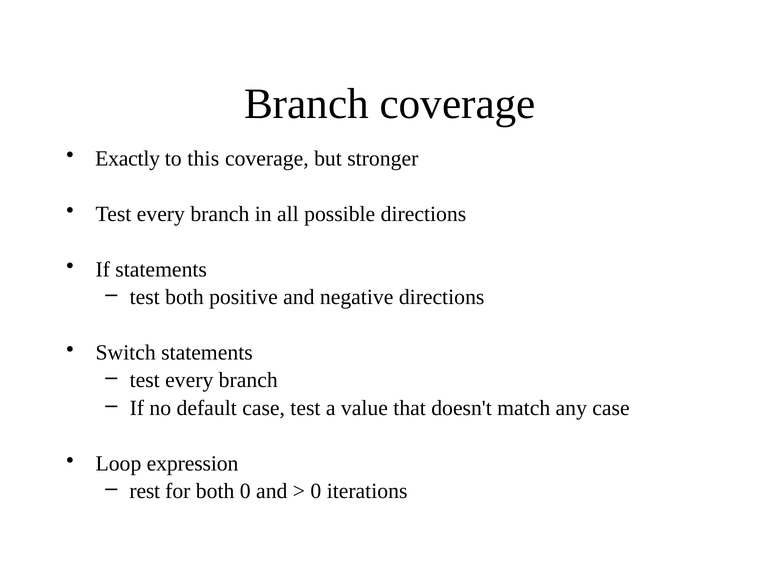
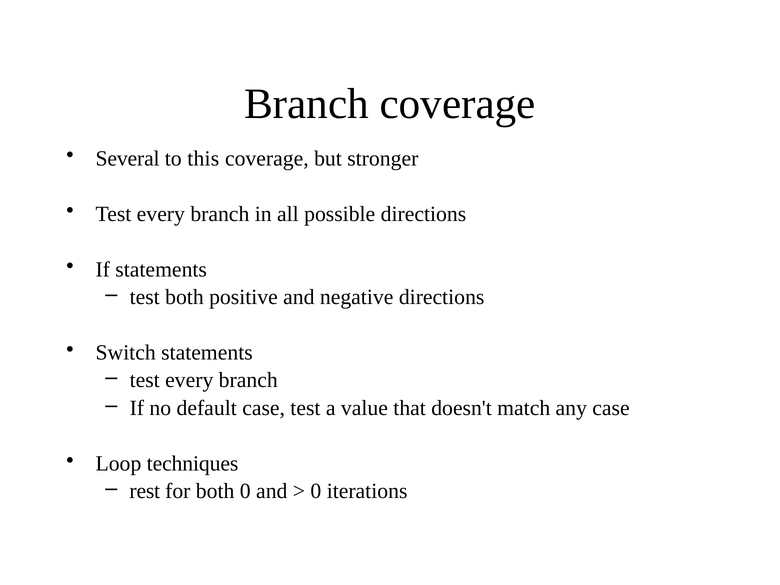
Exactly: Exactly -> Several
expression: expression -> techniques
